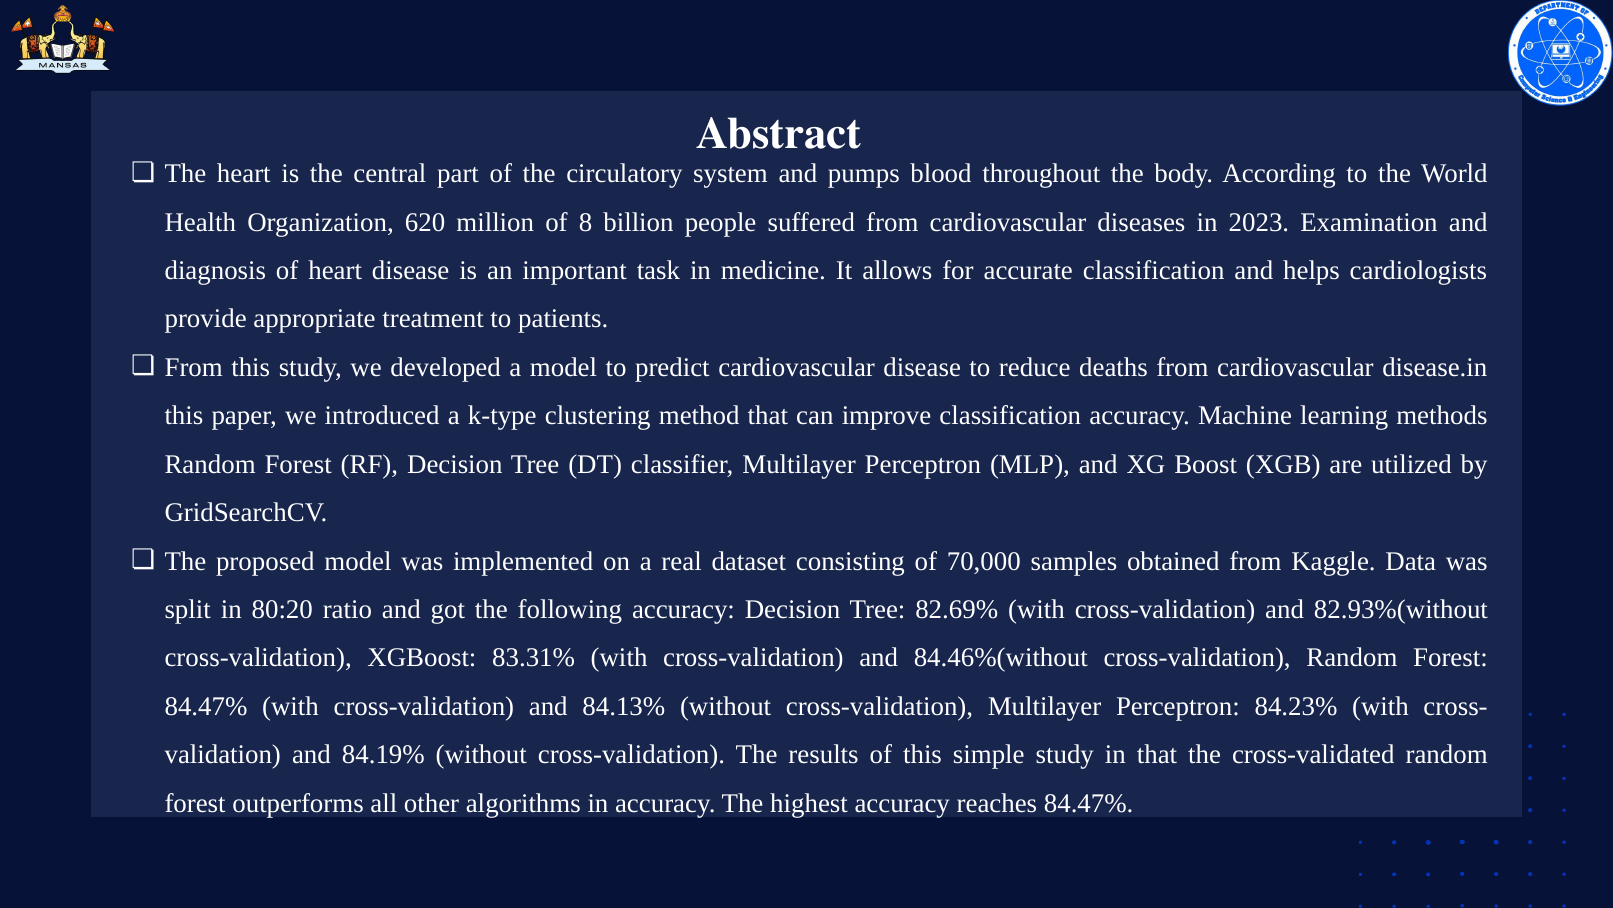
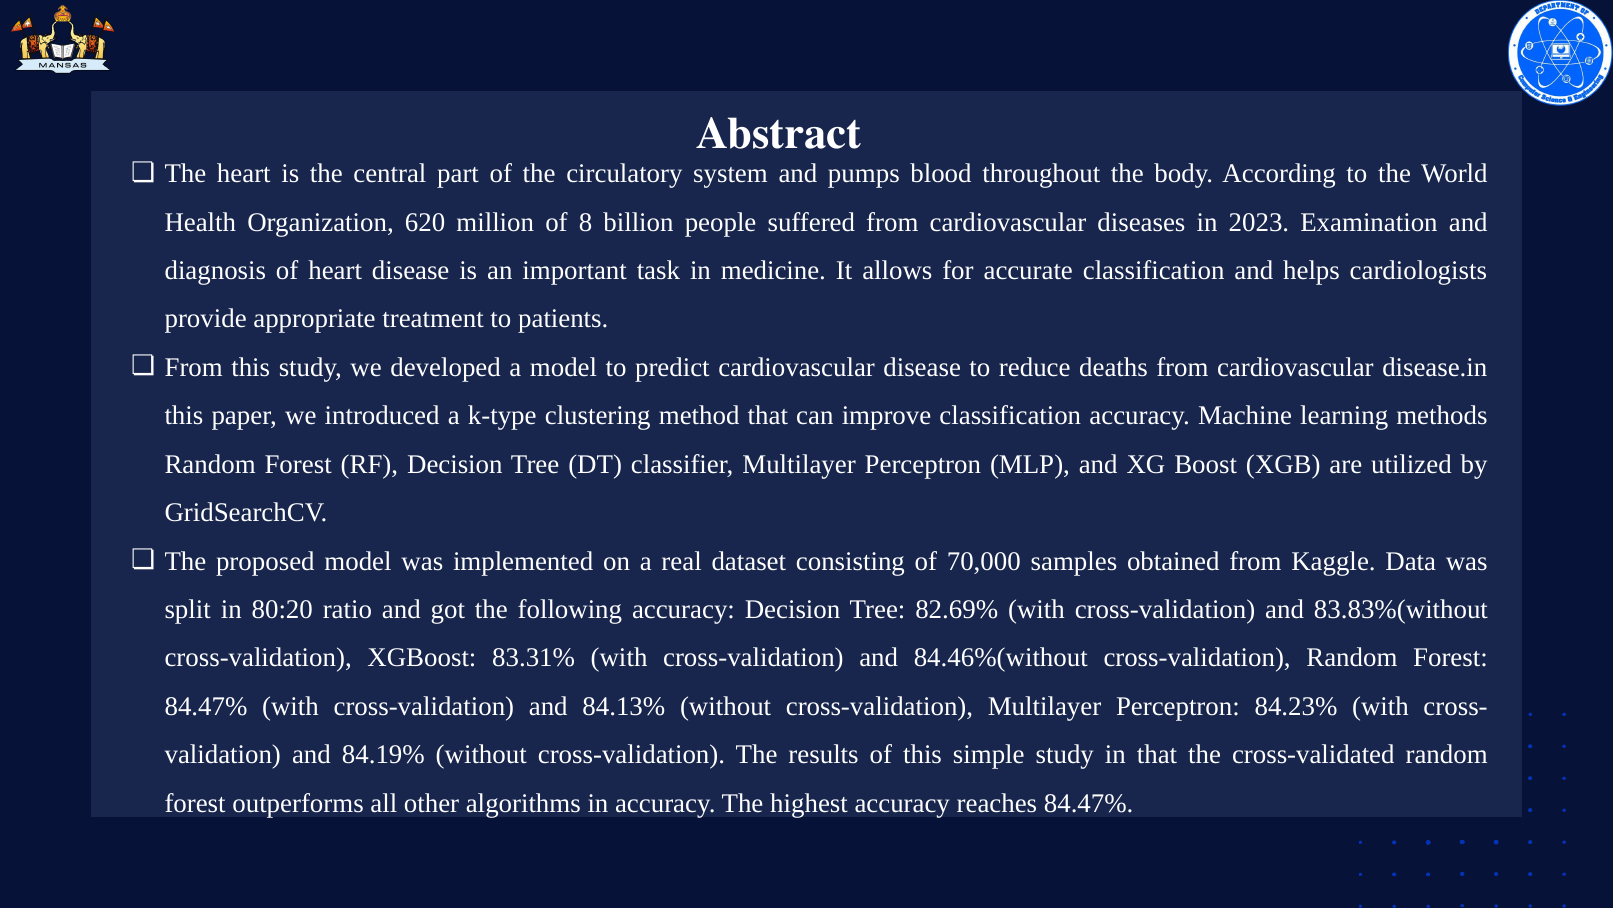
82.93%(without: 82.93%(without -> 83.83%(without
